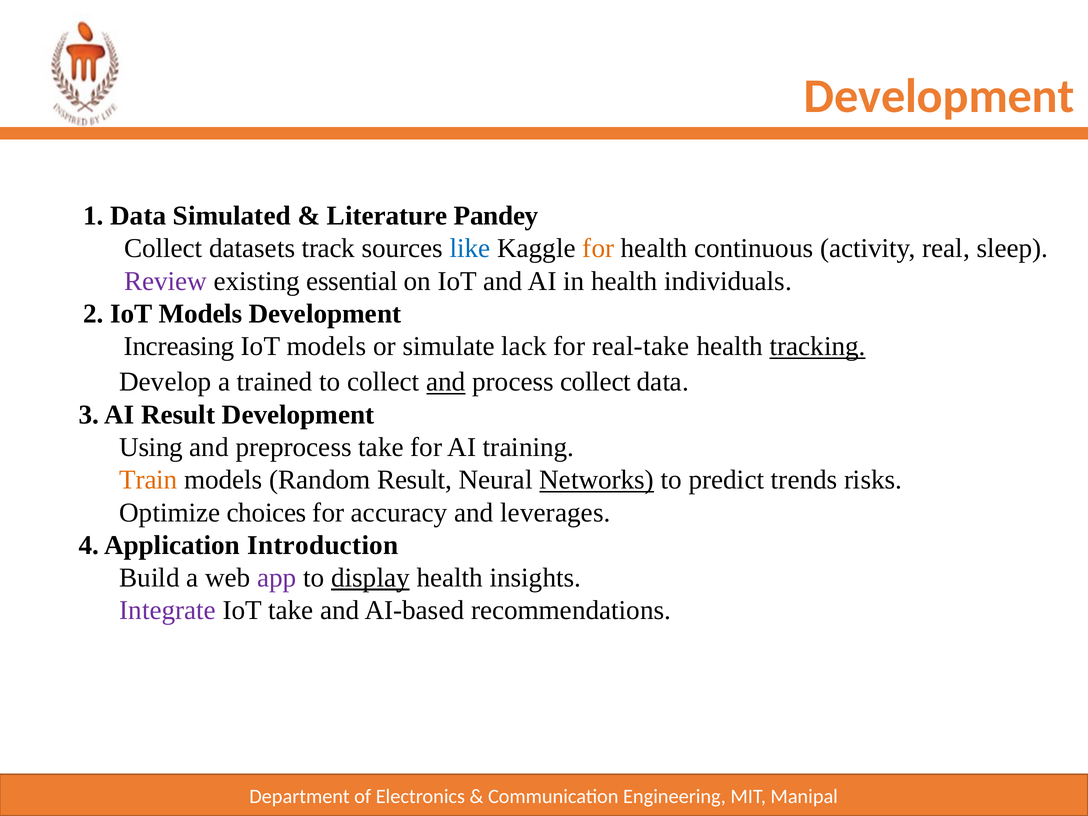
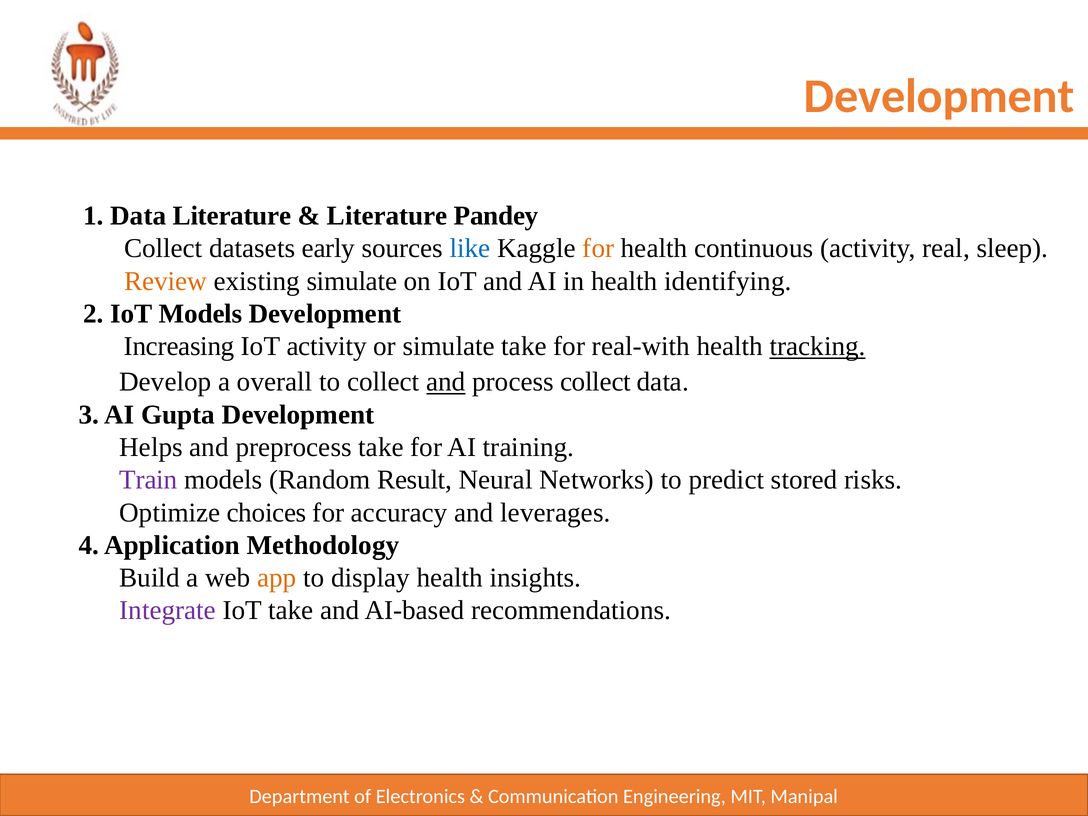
Data Simulated: Simulated -> Literature
track: track -> early
Review colour: purple -> orange
existing essential: essential -> simulate
individuals: individuals -> identifying
models at (326, 346): models -> activity
simulate lack: lack -> take
real-take: real-take -> real-with
trained: trained -> overall
AI Result: Result -> Gupta
Using: Using -> Helps
Train colour: orange -> purple
Networks underline: present -> none
trends: trends -> stored
Introduction: Introduction -> Methodology
app colour: purple -> orange
display underline: present -> none
